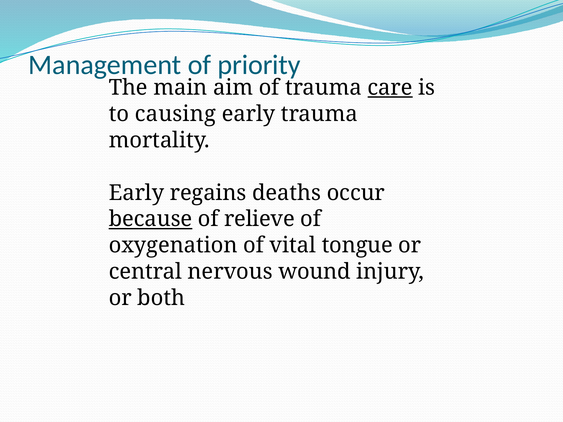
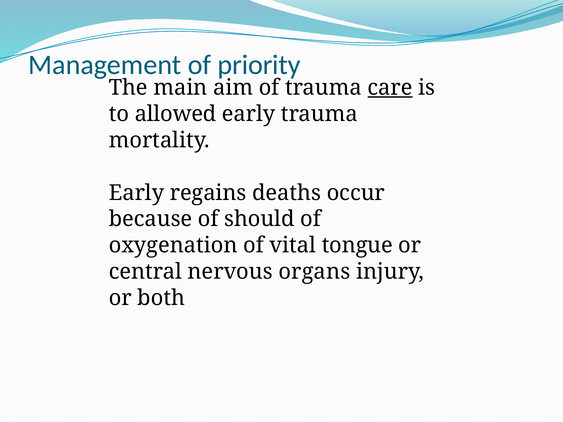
causing: causing -> allowed
because underline: present -> none
relieve: relieve -> should
wound: wound -> organs
